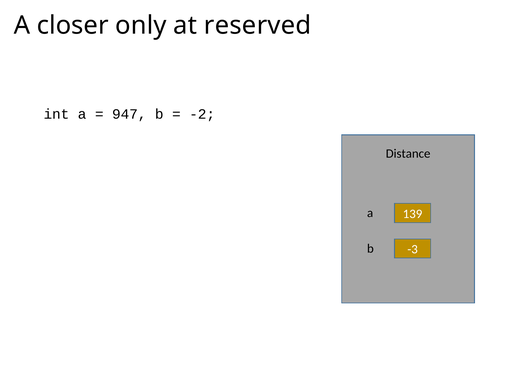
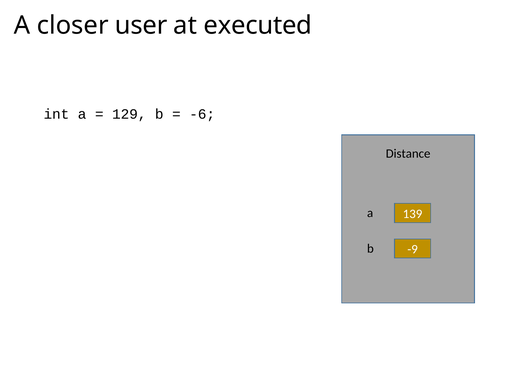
only: only -> user
reserved: reserved -> executed
947: 947 -> 129
-2: -2 -> -6
-3: -3 -> -9
